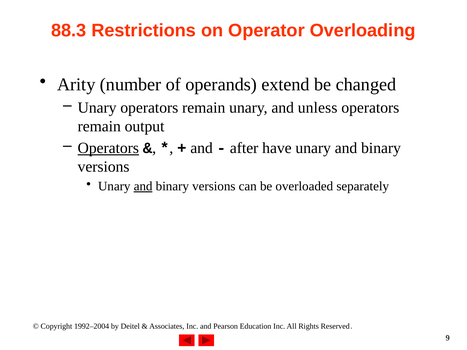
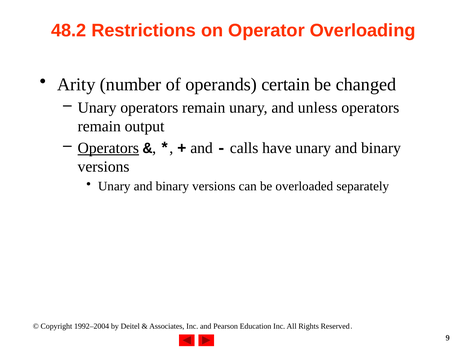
88.3: 88.3 -> 48.2
extend: extend -> certain
after: after -> calls
and at (143, 186) underline: present -> none
